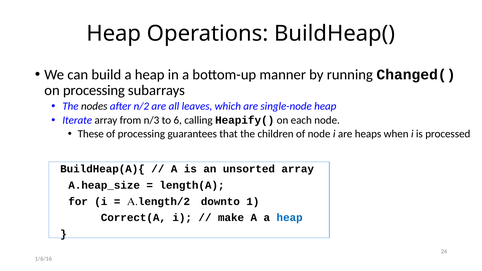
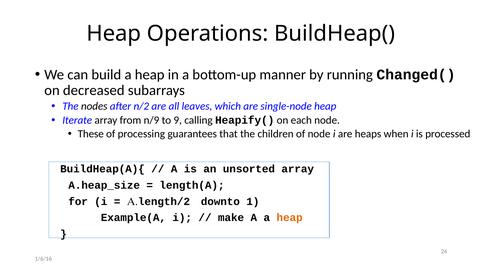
on processing: processing -> decreased
n/3: n/3 -> n/9
6: 6 -> 9
Correct(A: Correct(A -> Example(A
heap at (290, 218) colour: blue -> orange
